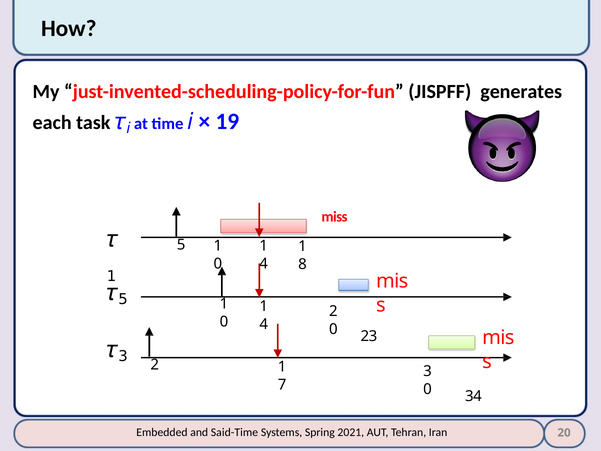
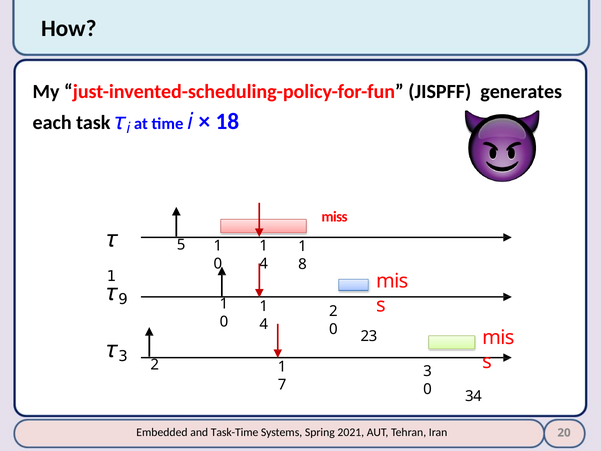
19: 19 -> 18
5 at (123, 299): 5 -> 9
Said-Time: Said-Time -> Task-Time
